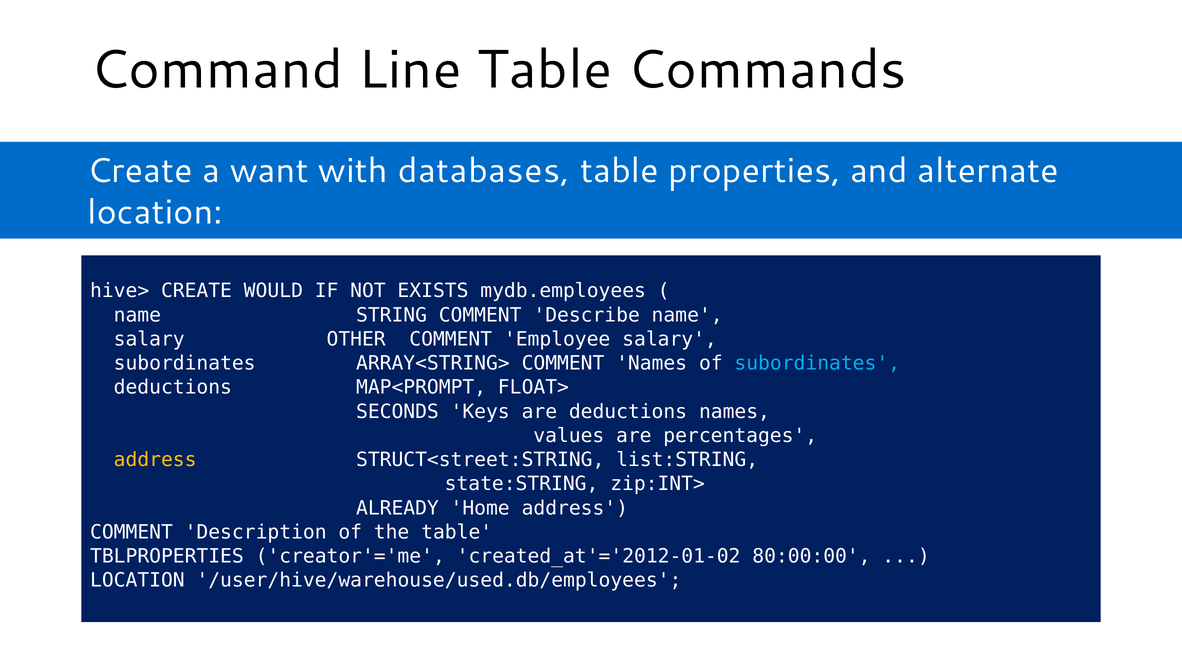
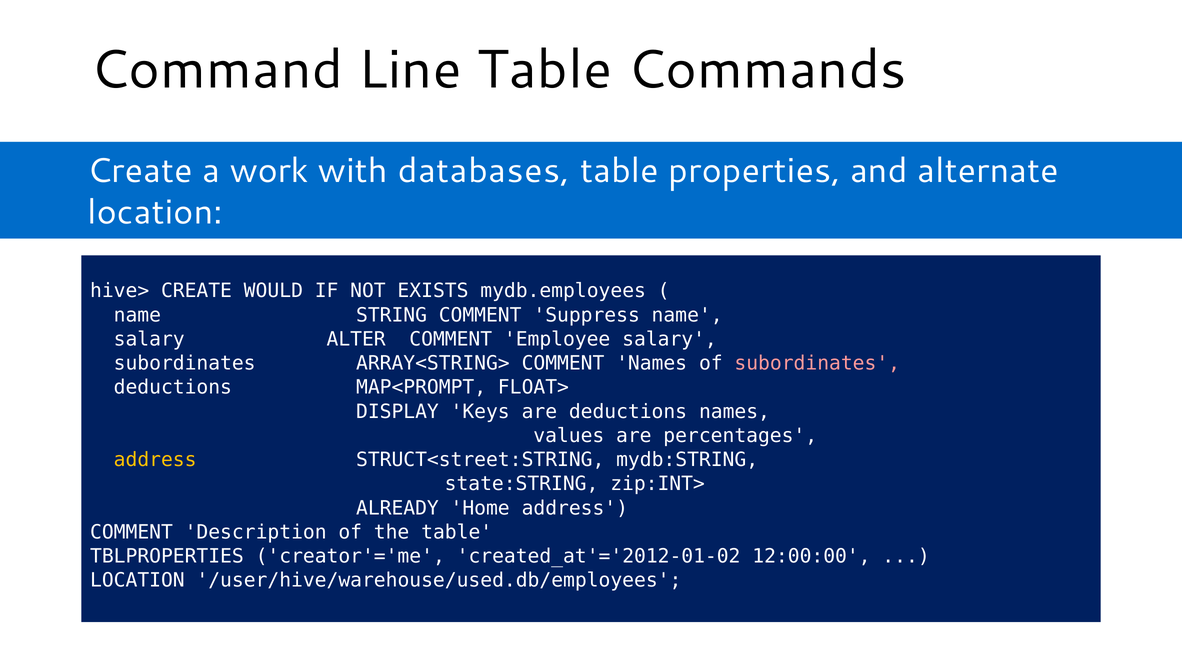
want: want -> work
Describe: Describe -> Suppress
OTHER: OTHER -> ALTER
subordinates at (817, 363) colour: light blue -> pink
SECONDS: SECONDS -> DISPLAY
list:STRING: list:STRING -> mydb:STRING
80:00:00: 80:00:00 -> 12:00:00
